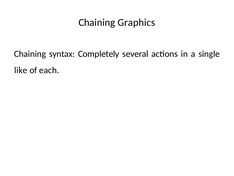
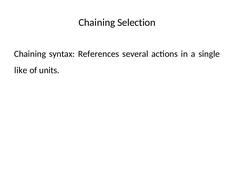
Graphics: Graphics -> Selection
Completely: Completely -> References
each: each -> units
